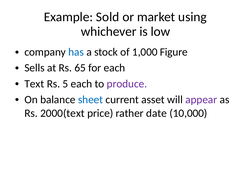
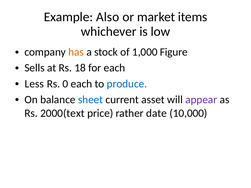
Sold: Sold -> Also
using: using -> items
has colour: blue -> orange
65: 65 -> 18
Text: Text -> Less
5: 5 -> 0
produce colour: purple -> blue
